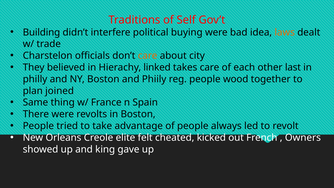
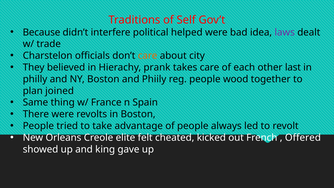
Building: Building -> Because
buying: buying -> helped
laws colour: orange -> purple
linked: linked -> prank
Owners: Owners -> Offered
